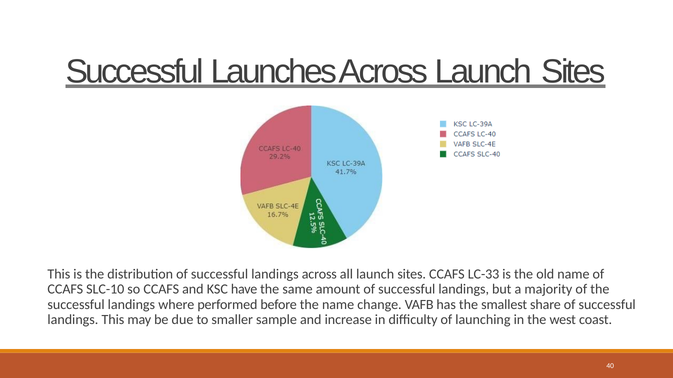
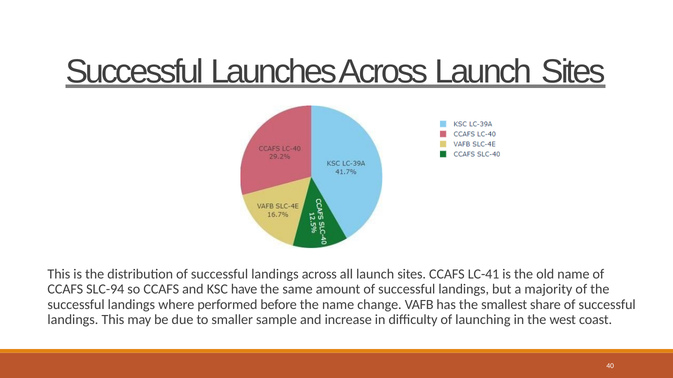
LC-33: LC-33 -> LC-41
SLC-10: SLC-10 -> SLC-94
